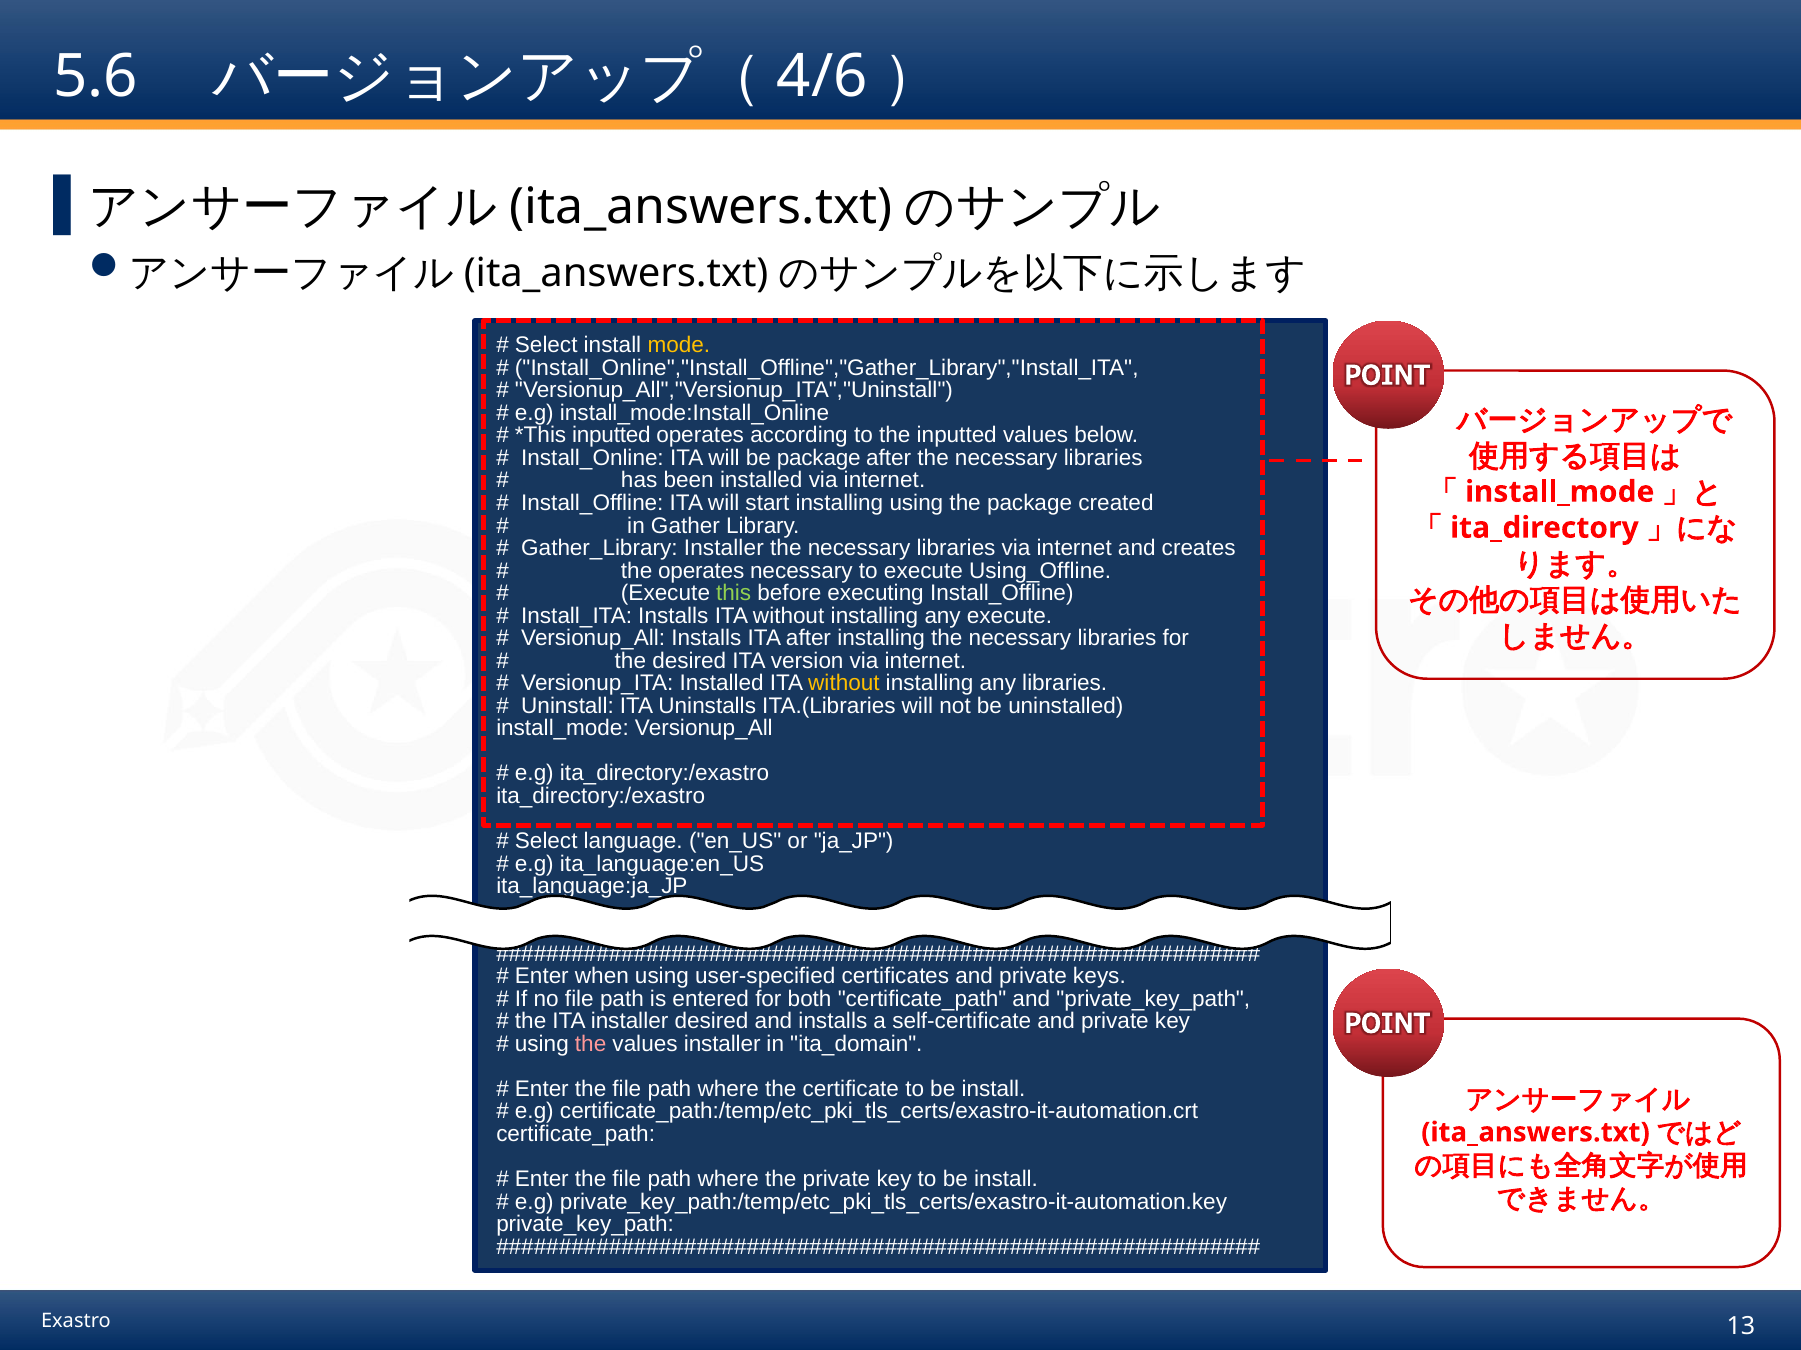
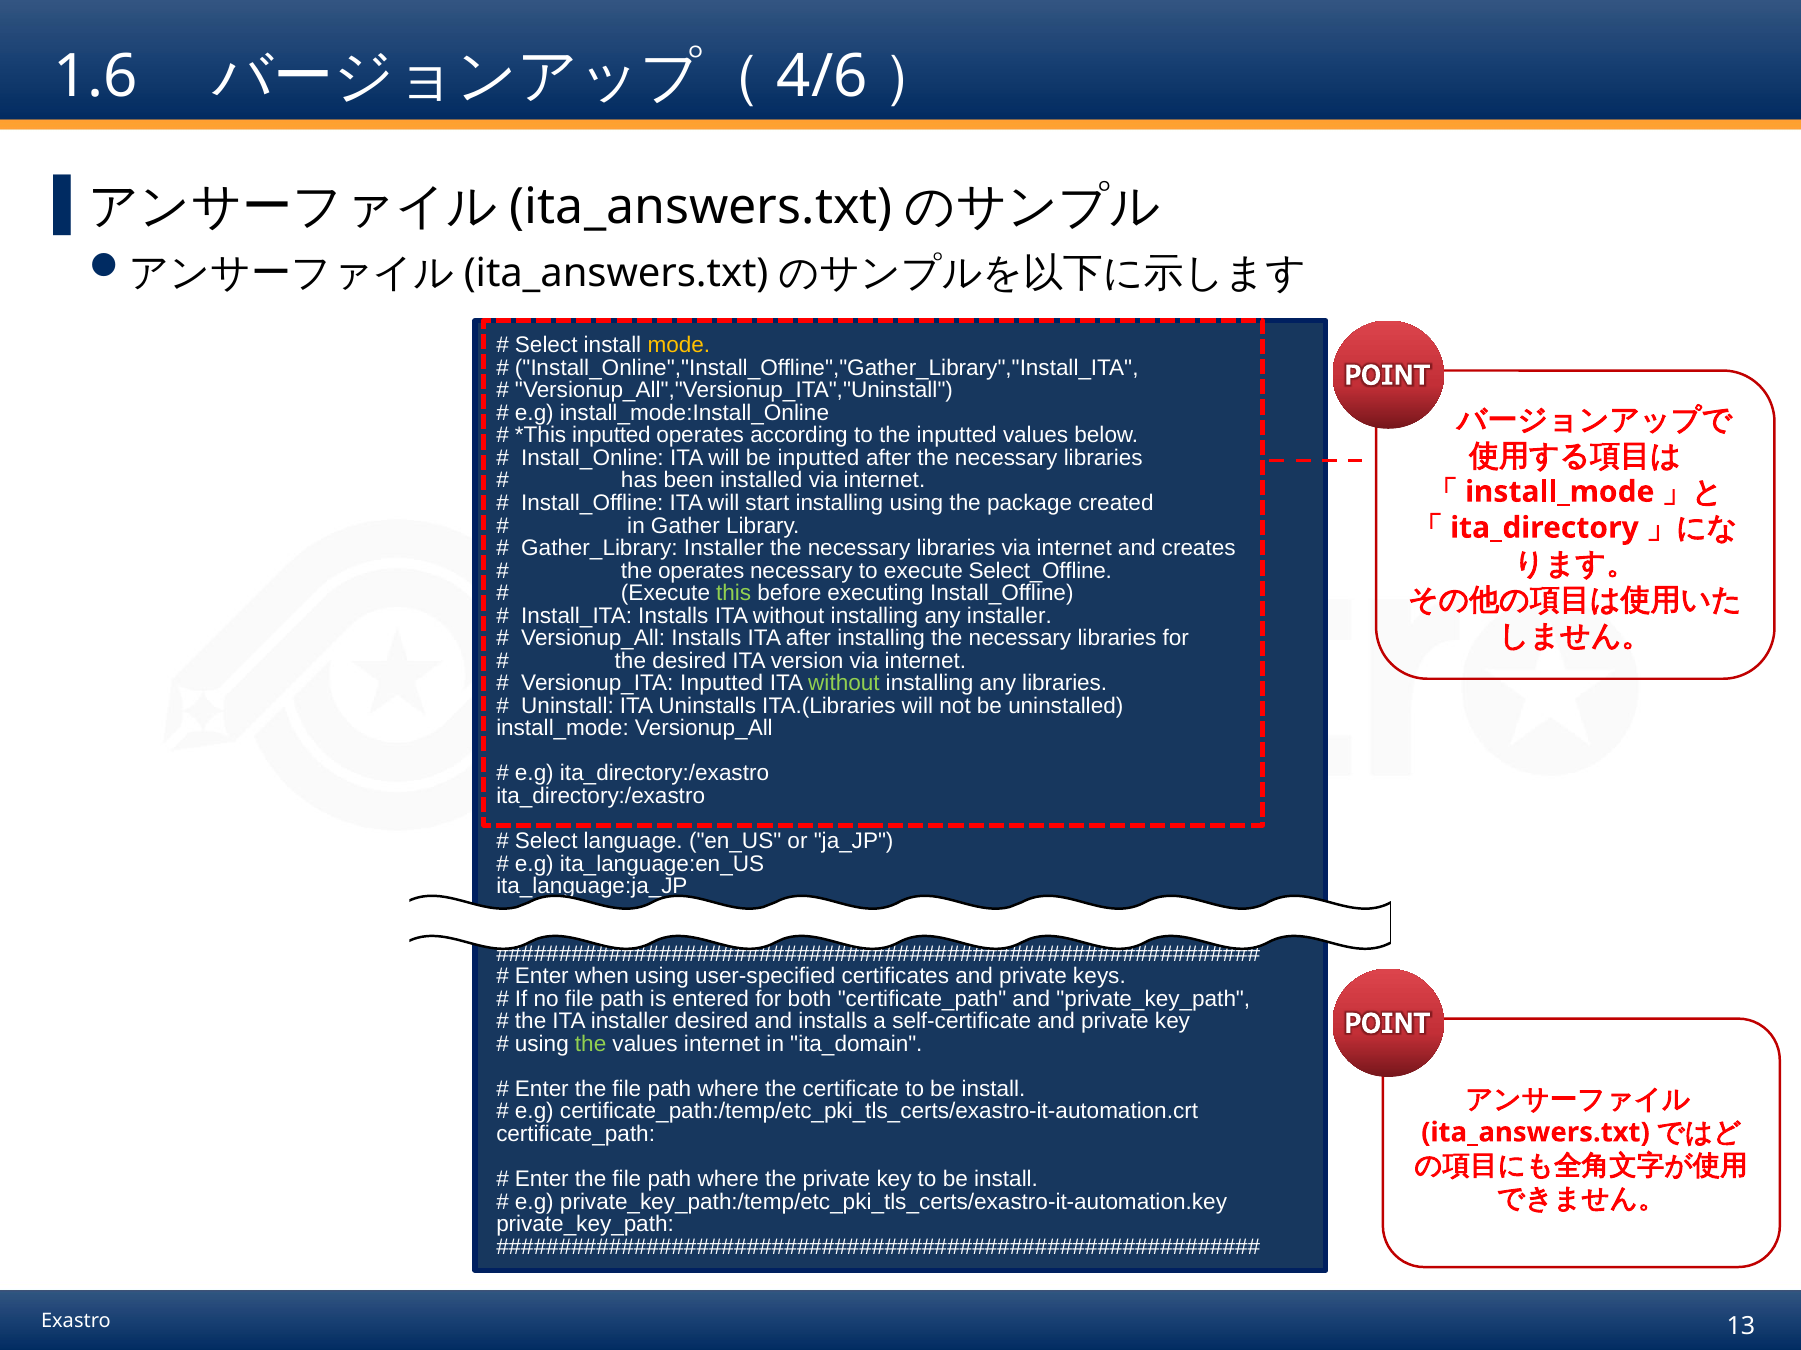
5.6: 5.6 -> 1.6
be package: package -> inputted
Using_Offline: Using_Offline -> Select_Offline
any execute: execute -> installer
Versionup_ITA Installed: Installed -> Inputted
without at (844, 684) colour: yellow -> light green
the at (591, 1045) colour: pink -> light green
values installer: installer -> internet
